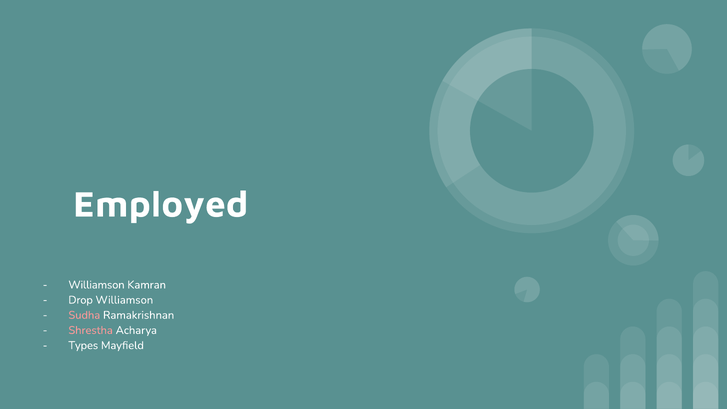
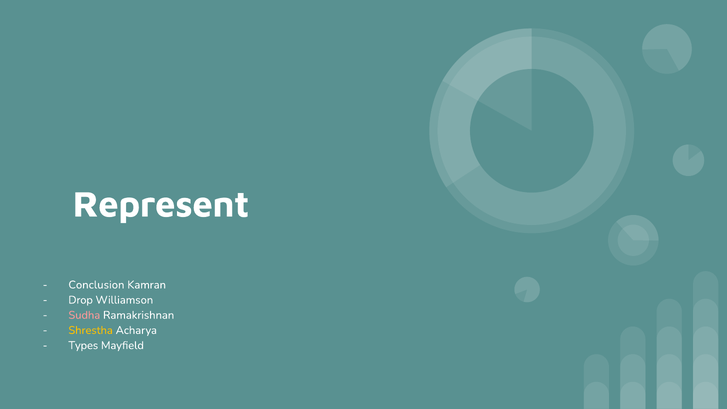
Employed: Employed -> Represent
Williamson at (96, 285): Williamson -> Conclusion
Shrestha colour: pink -> yellow
